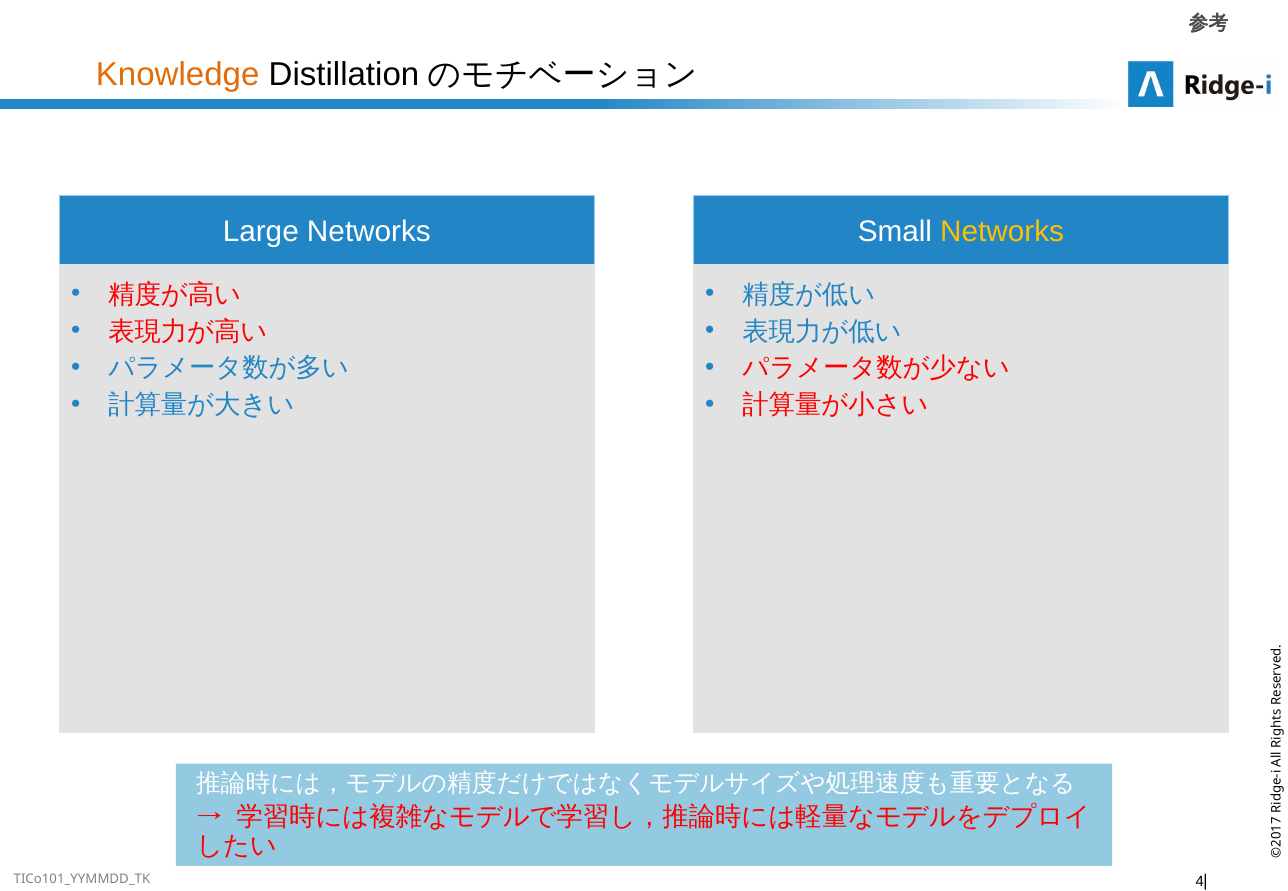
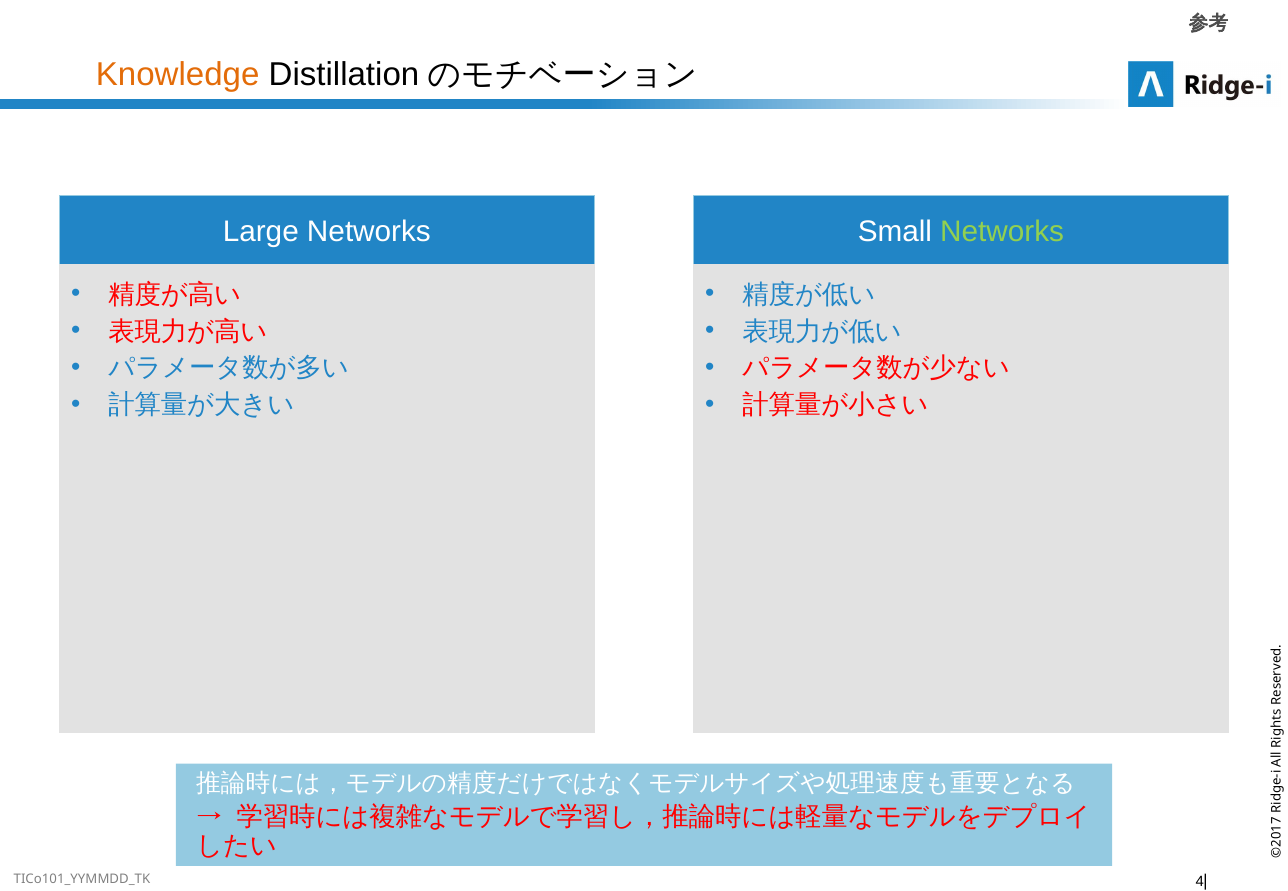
Networks at (1002, 232) colour: yellow -> light green
